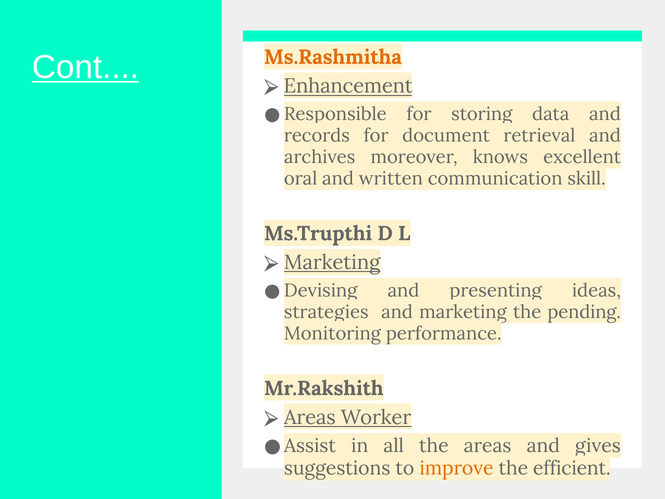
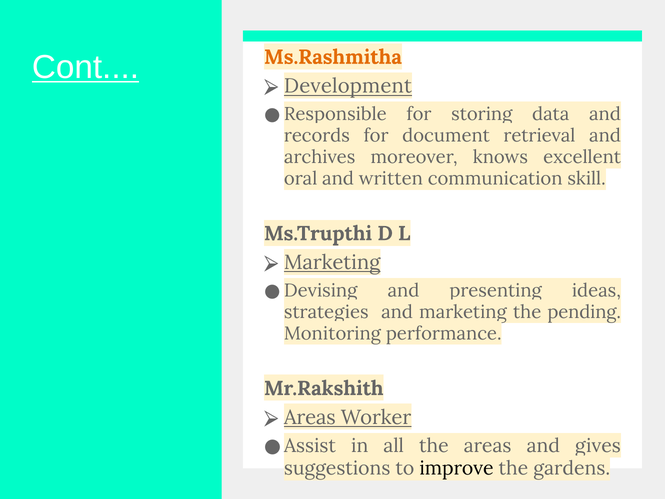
Enhancement: Enhancement -> Development
improve colour: orange -> black
efficient: efficient -> gardens
